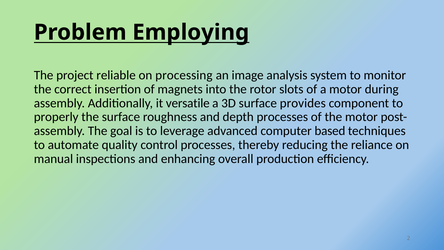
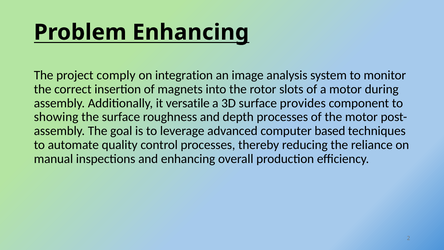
Problem Employing: Employing -> Enhancing
reliable: reliable -> comply
processing: processing -> integration
properly: properly -> showing
